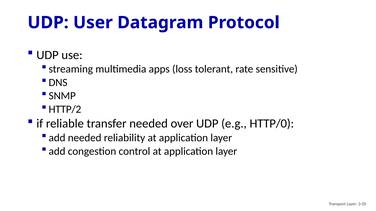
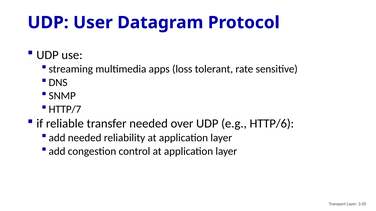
HTTP/2: HTTP/2 -> HTTP/7
HTTP/0: HTTP/0 -> HTTP/6
